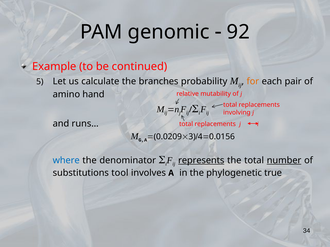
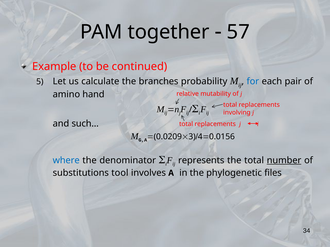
genomic: genomic -> together
92: 92 -> 57
for colour: orange -> blue
runs…: runs… -> such…
represents underline: present -> none
true: true -> files
